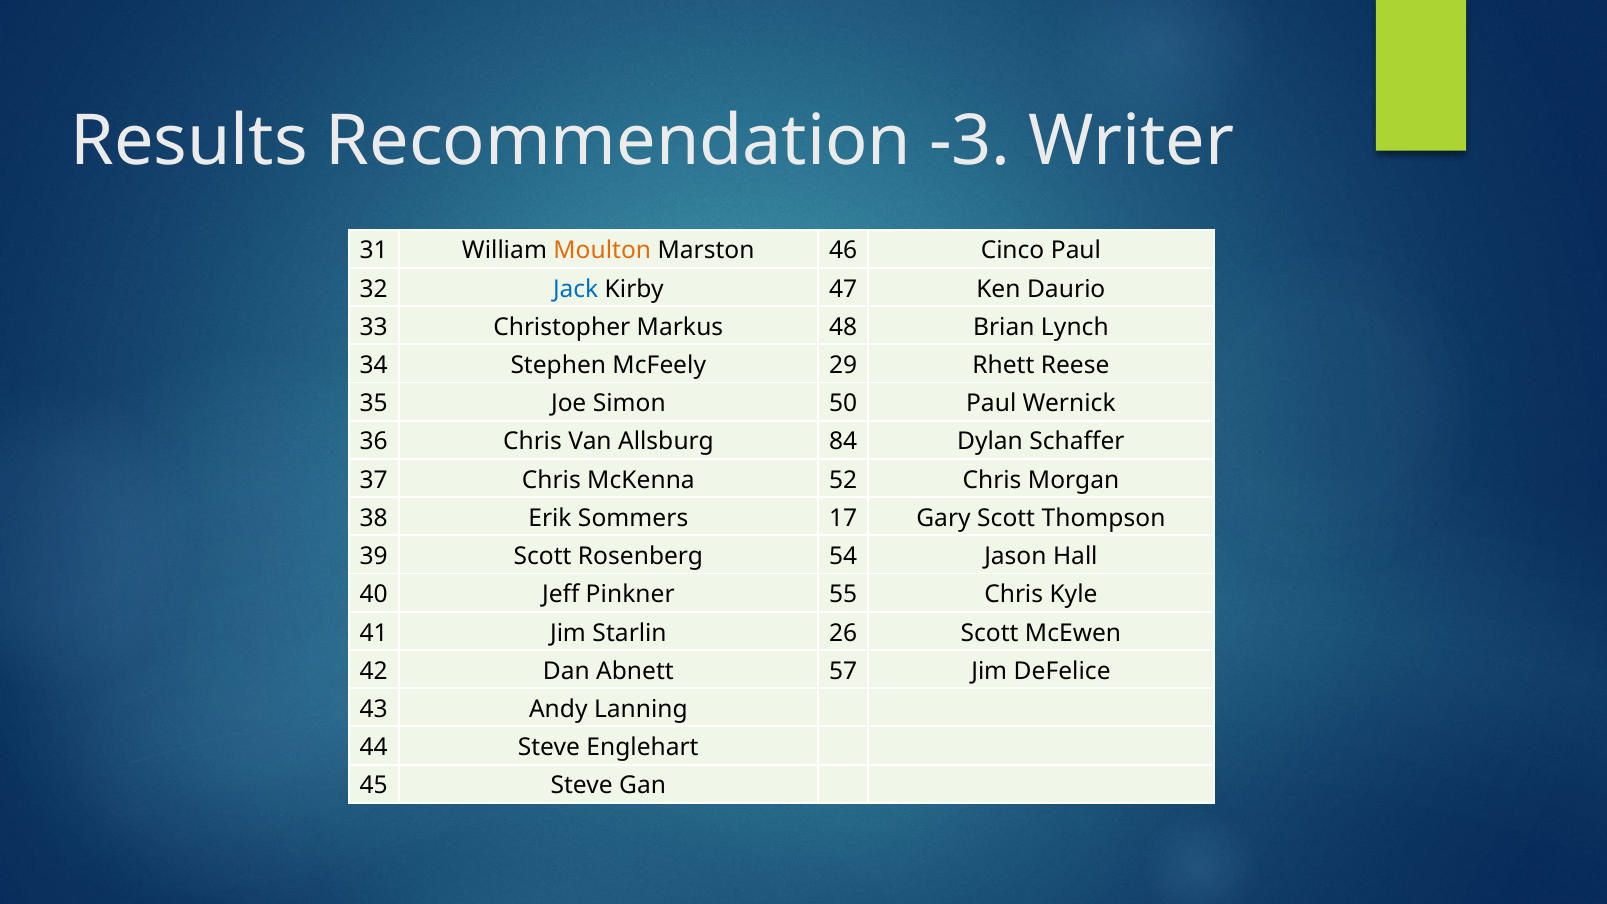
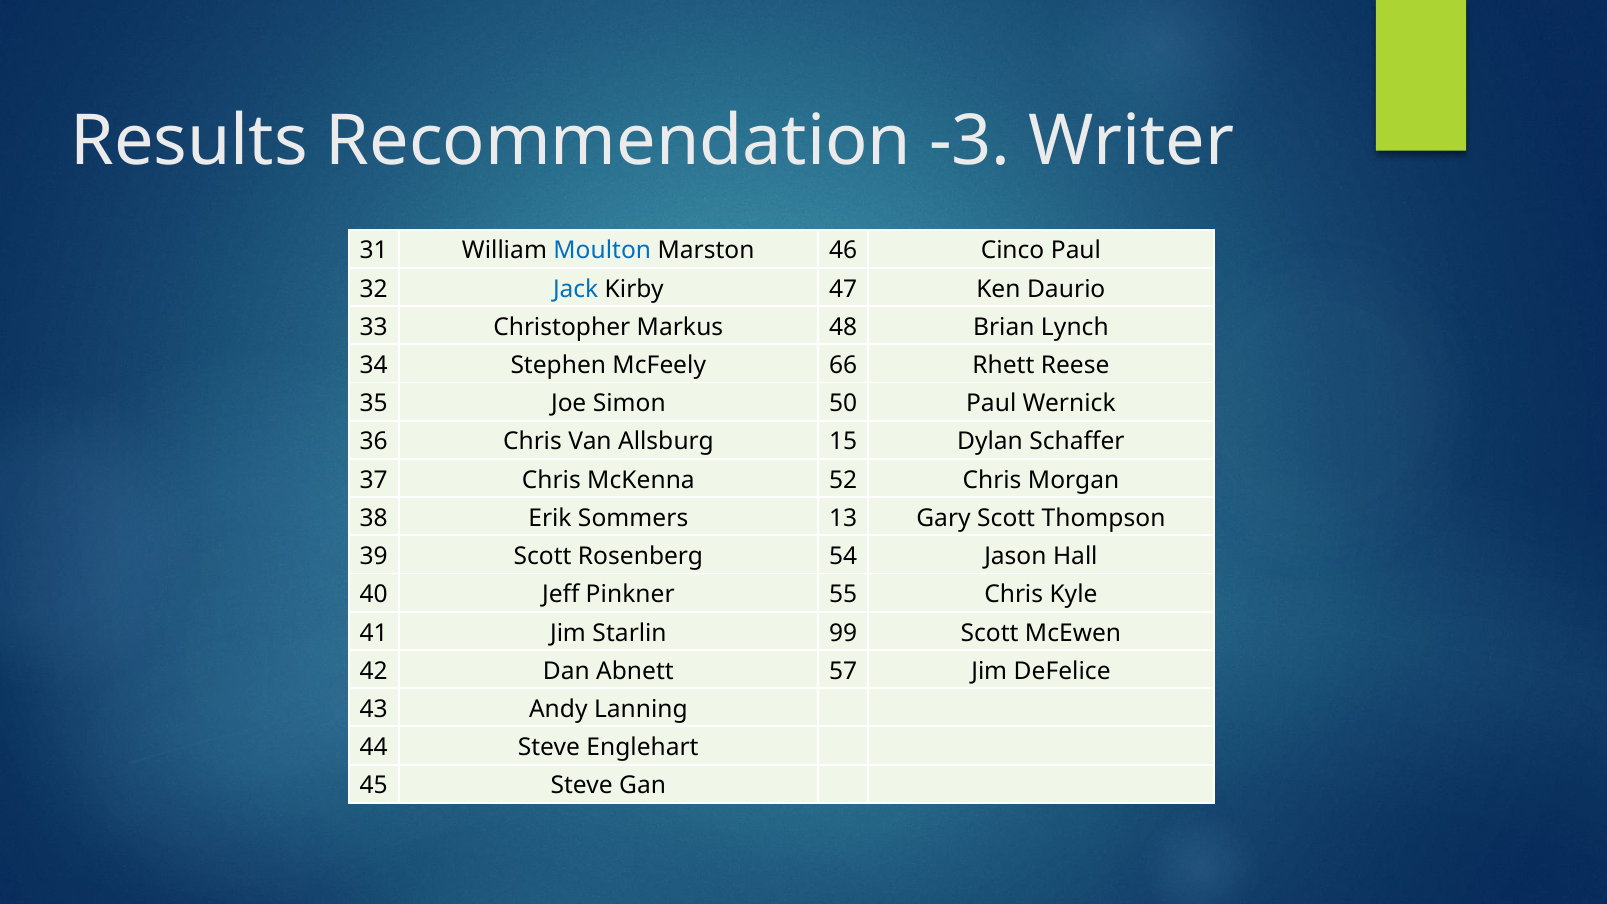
Moulton colour: orange -> blue
29: 29 -> 66
84: 84 -> 15
17: 17 -> 13
26: 26 -> 99
